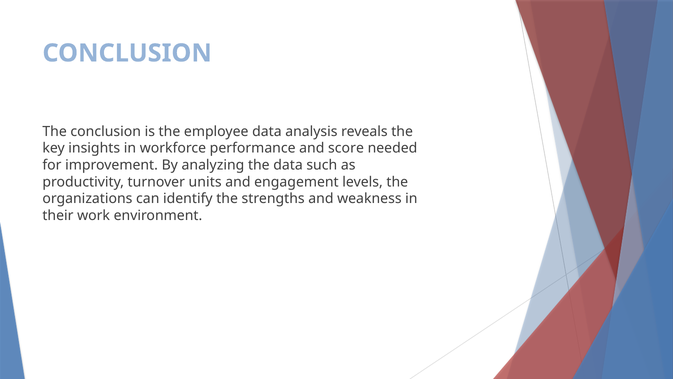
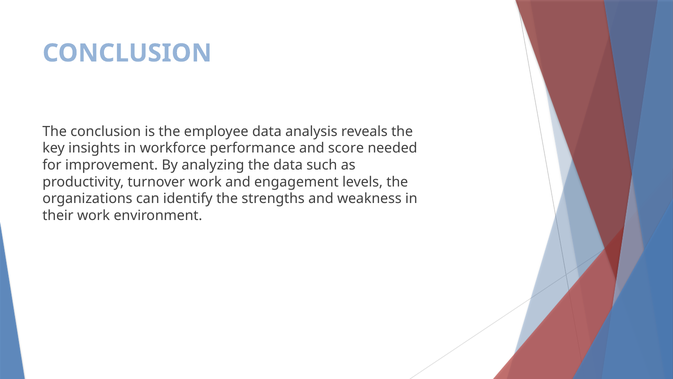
turnover units: units -> work
